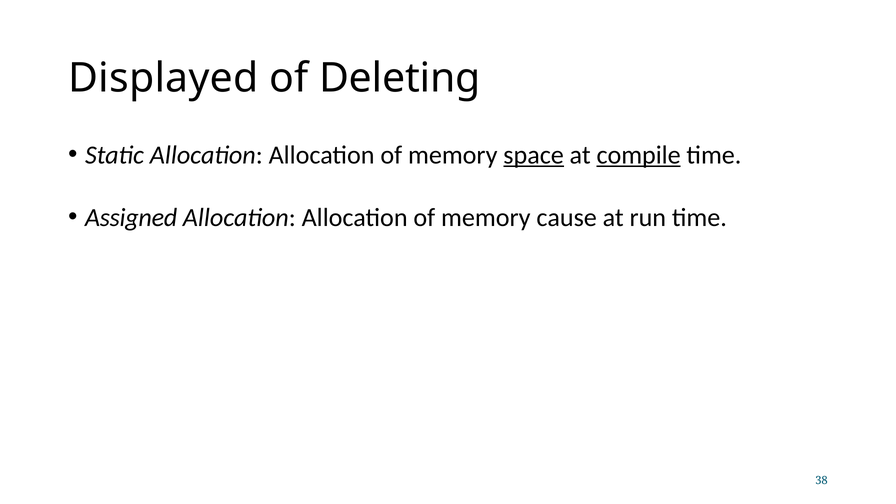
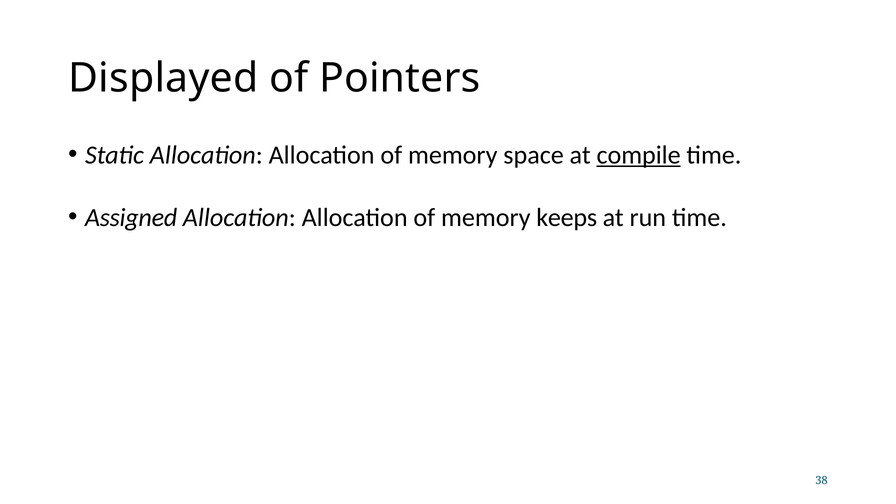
Deleting: Deleting -> Pointers
space underline: present -> none
cause: cause -> keeps
